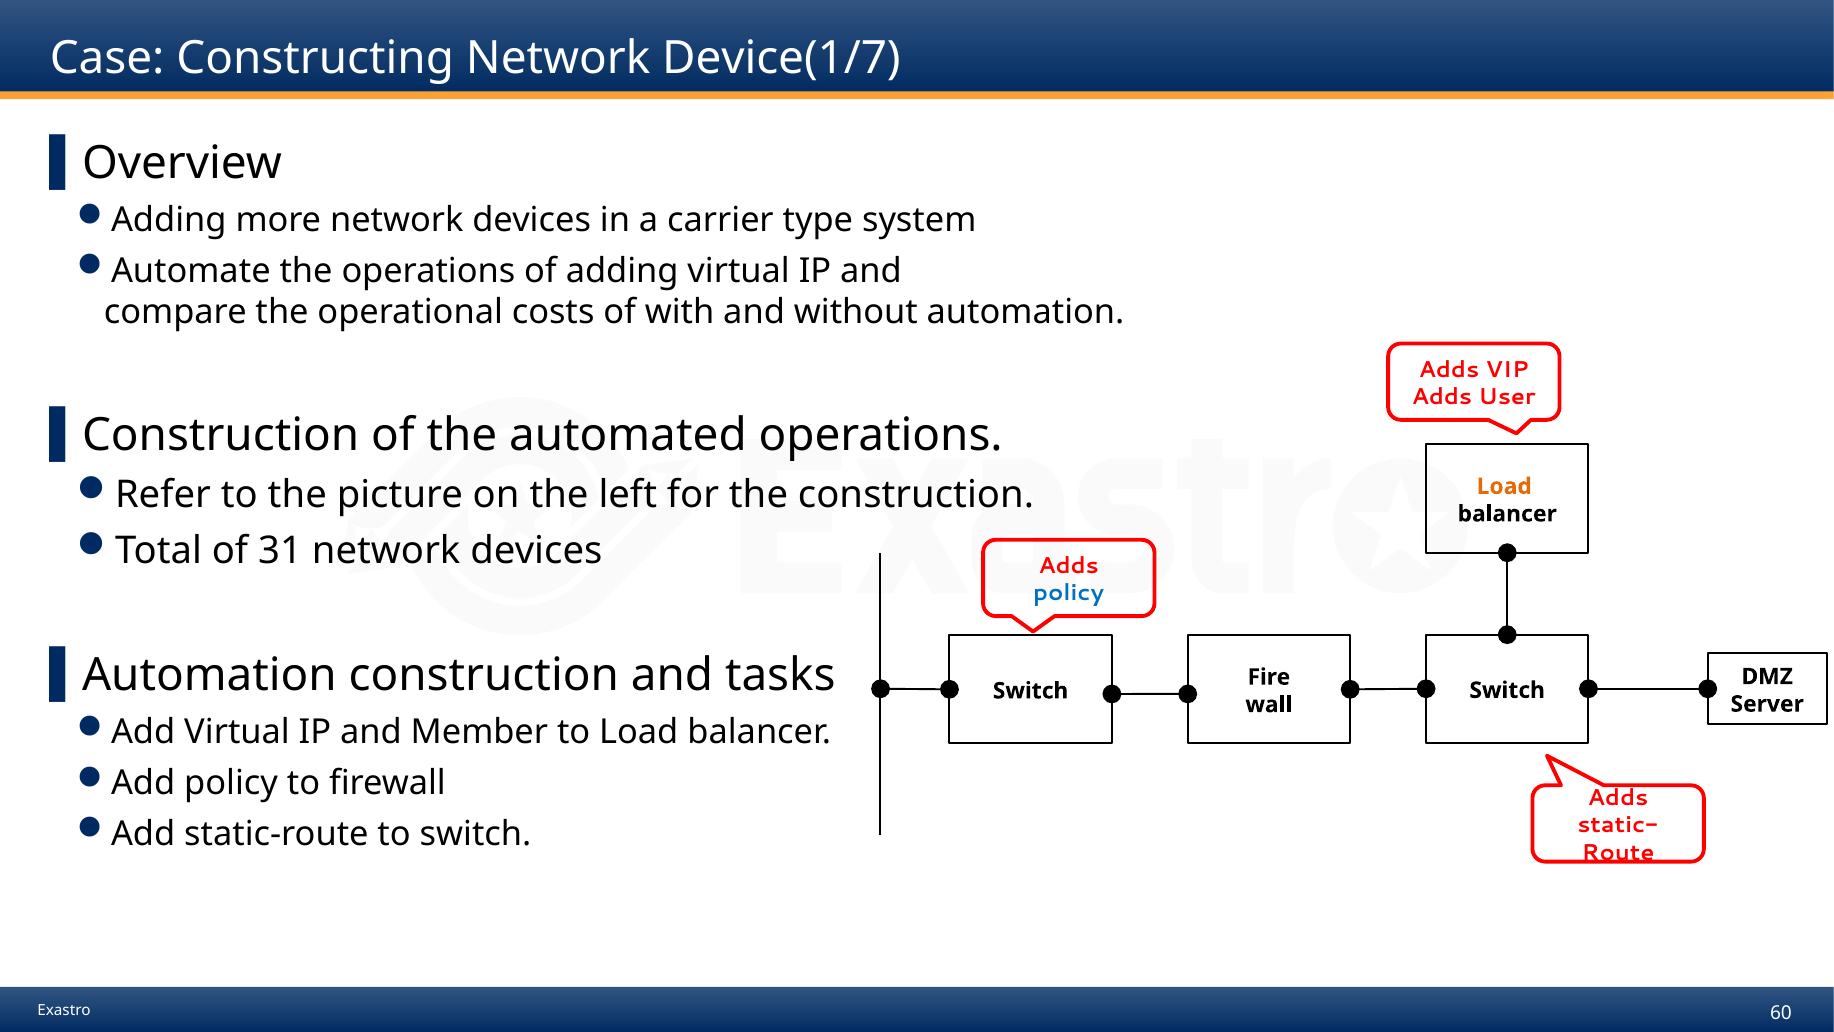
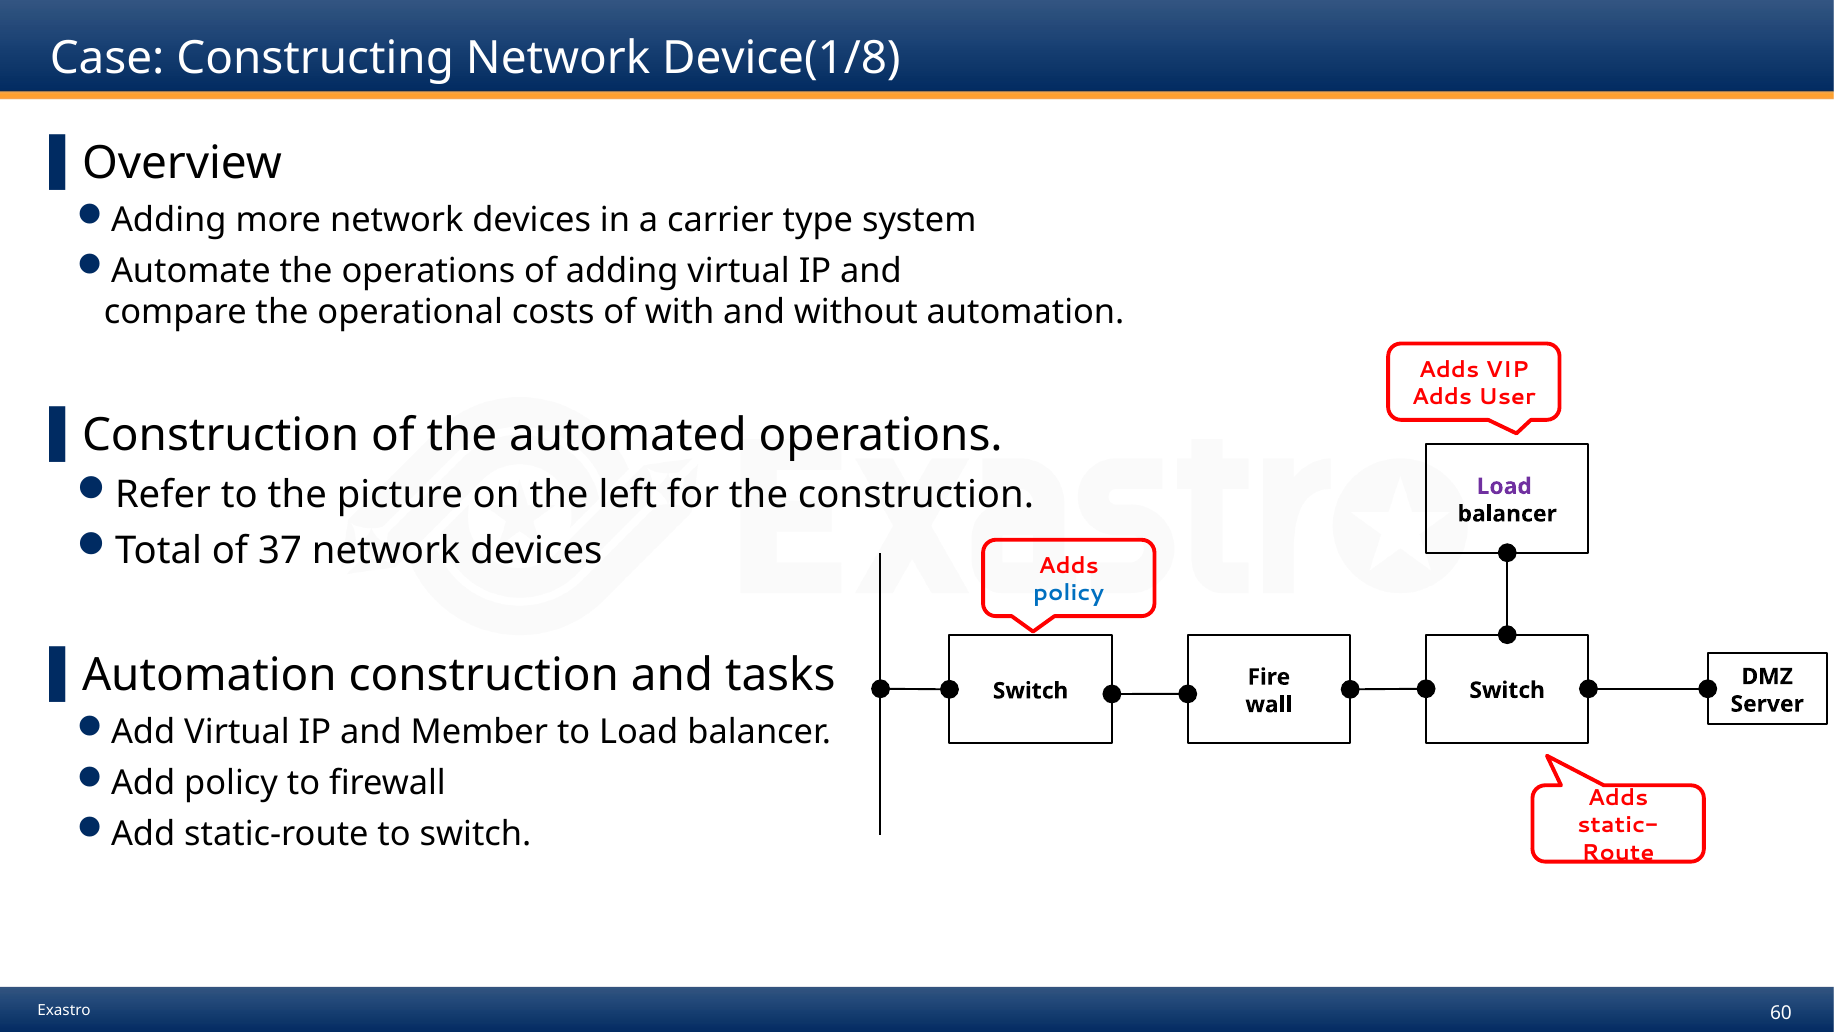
Device(1/7: Device(1/7 -> Device(1/8
Load at (1504, 486) colour: orange -> purple
31: 31 -> 37
